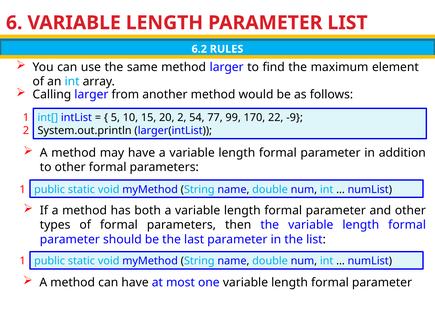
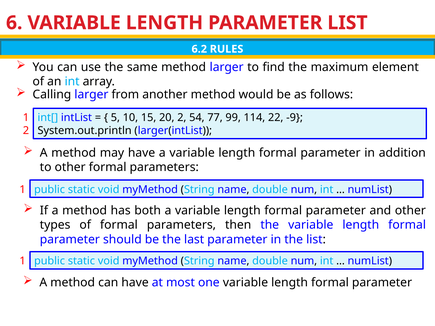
170: 170 -> 114
